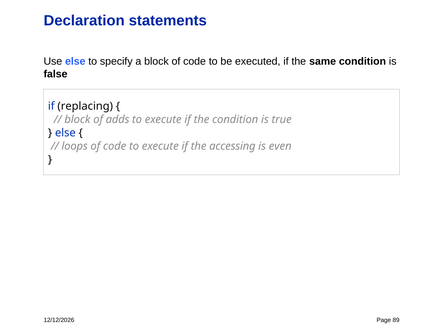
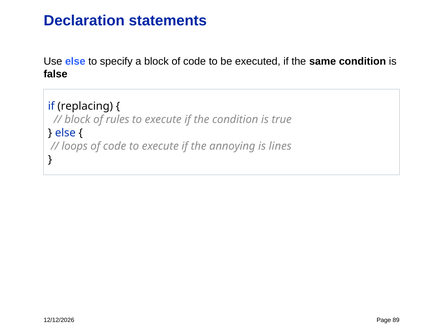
adds: adds -> rules
accessing: accessing -> annoying
even: even -> lines
